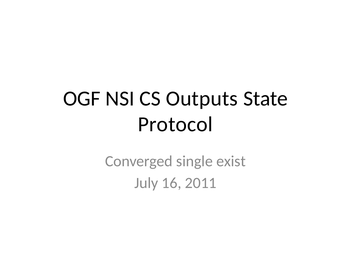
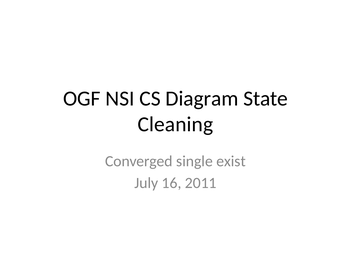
Outputs: Outputs -> Diagram
Protocol: Protocol -> Cleaning
